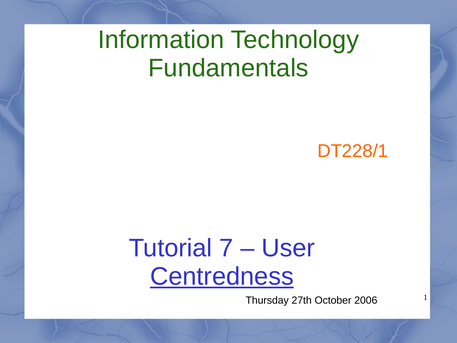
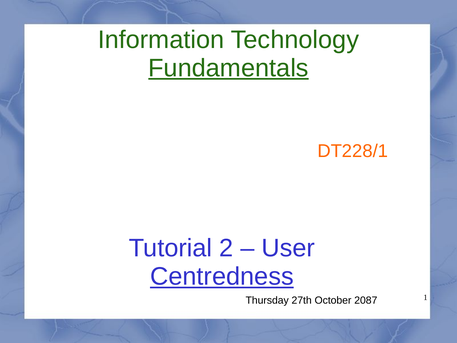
Fundamentals underline: none -> present
7: 7 -> 2
2006: 2006 -> 2087
